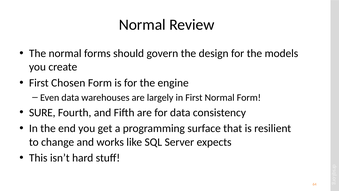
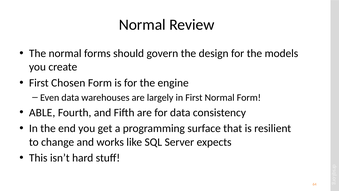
SURE: SURE -> ABLE
